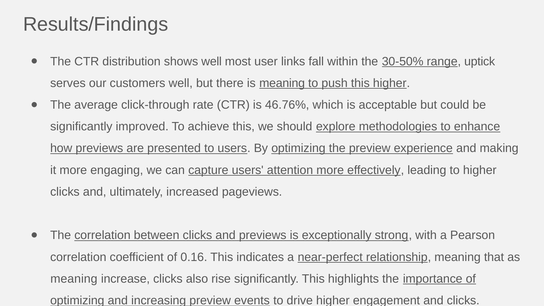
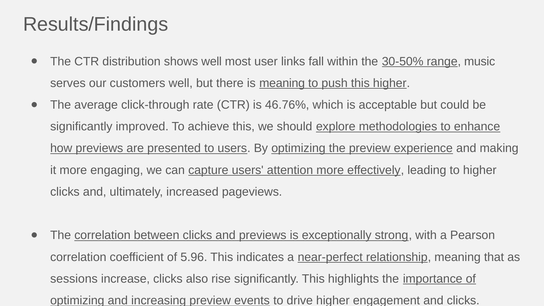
uptick: uptick -> music
0.16: 0.16 -> 5.96
meaning at (74, 279): meaning -> sessions
